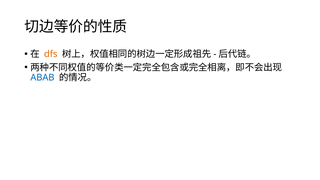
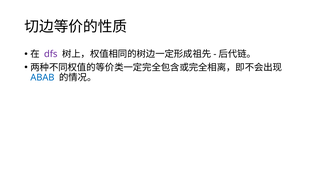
dfs colour: orange -> purple
